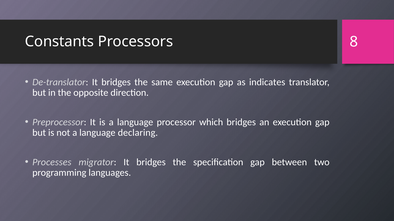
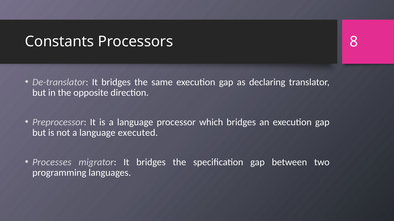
indicates: indicates -> declaring
declaring: declaring -> executed
